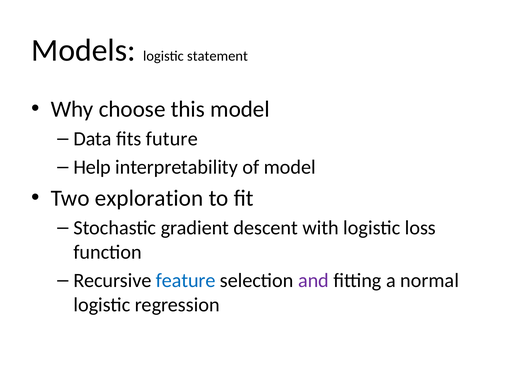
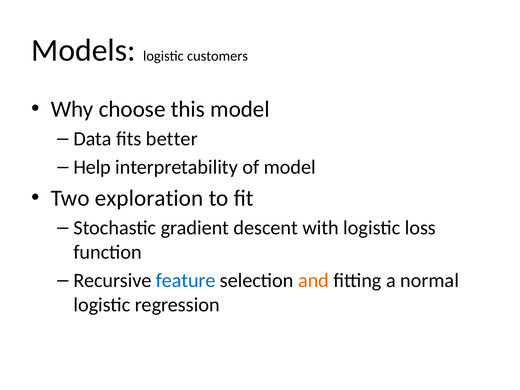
statement: statement -> customers
future: future -> better
and colour: purple -> orange
